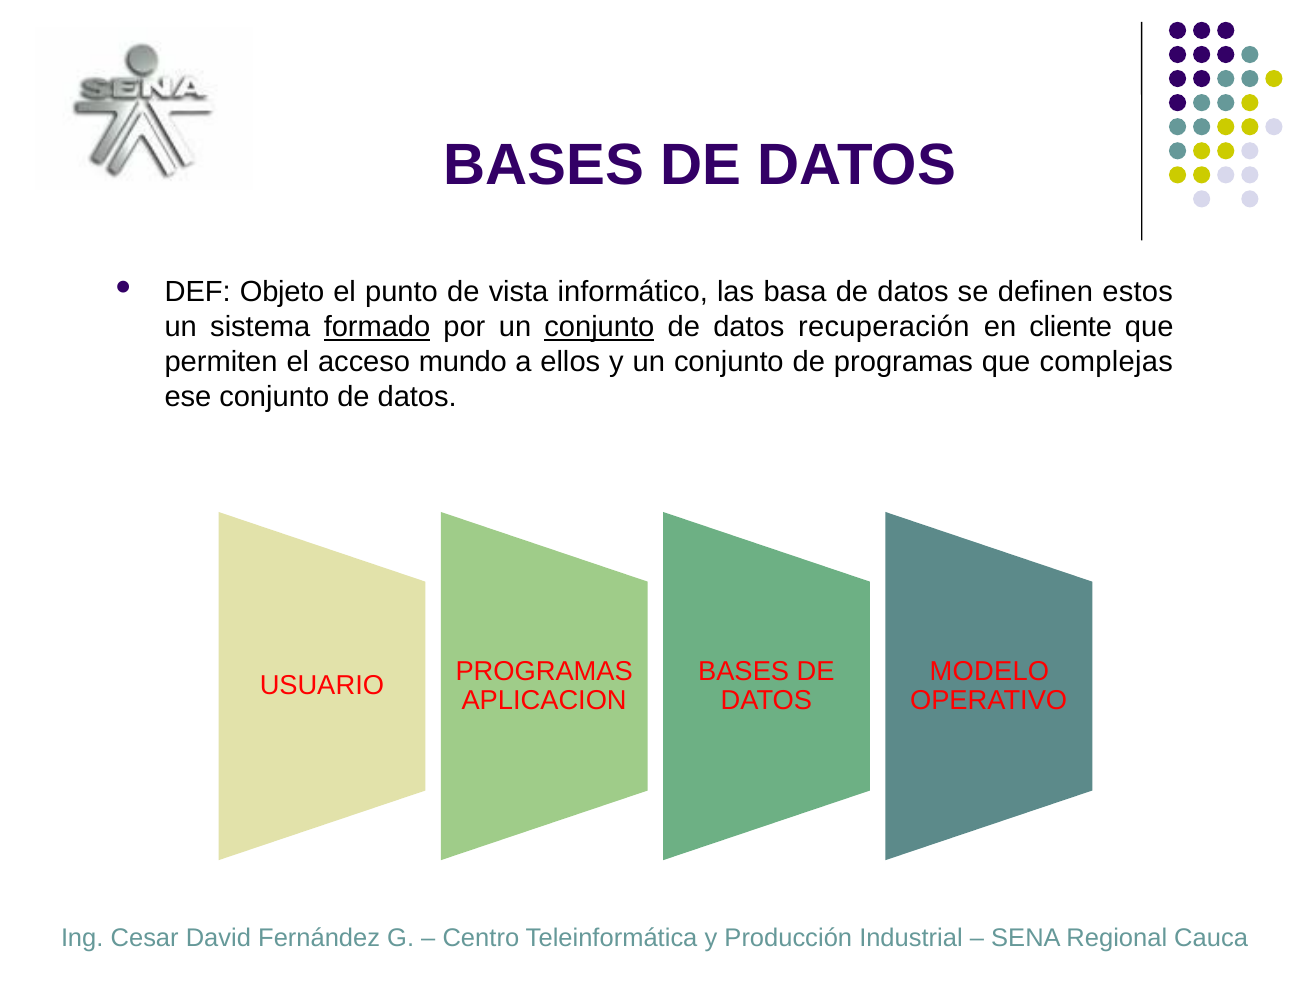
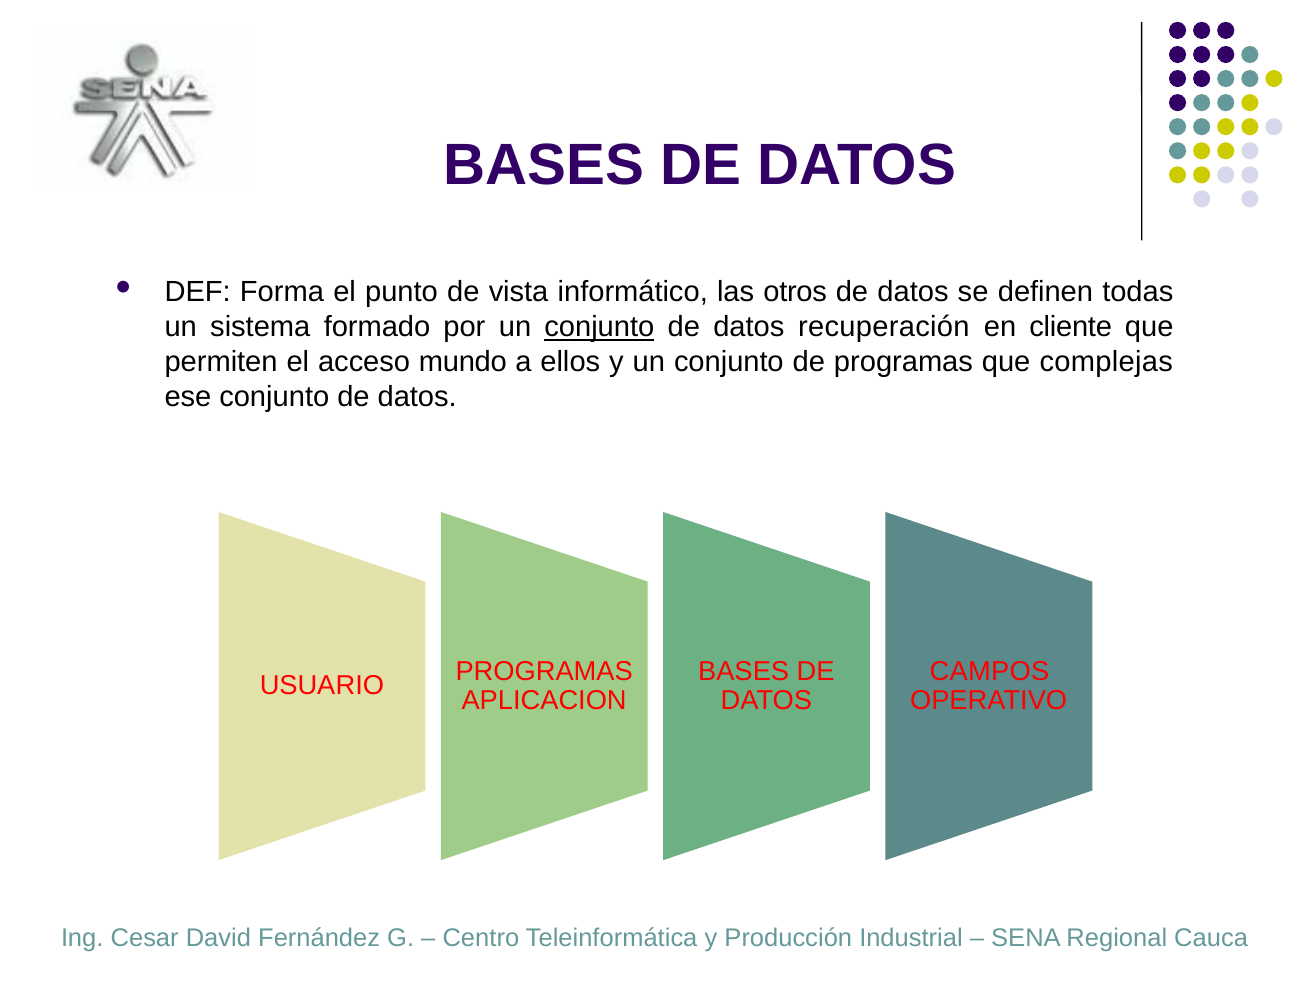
Objeto: Objeto -> Forma
basa: basa -> otros
estos: estos -> todas
formado underline: present -> none
MODELO: MODELO -> CAMPOS
